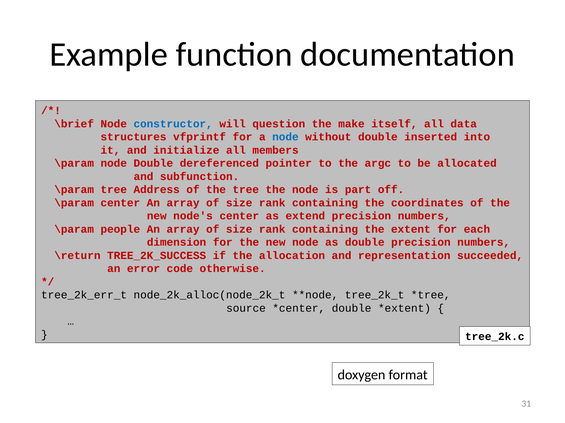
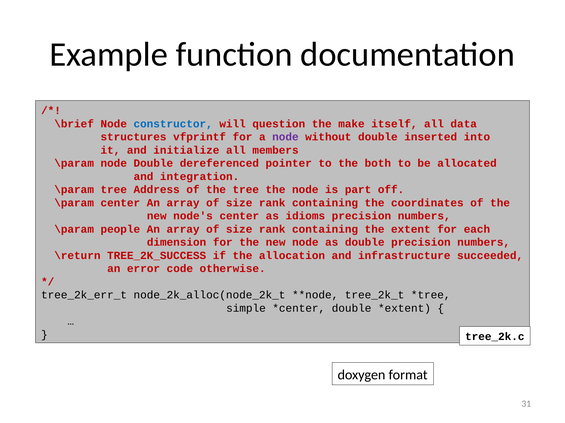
node at (285, 137) colour: blue -> purple
argc: argc -> both
subfunction: subfunction -> integration
extend: extend -> idioms
representation: representation -> infrastructure
source: source -> simple
